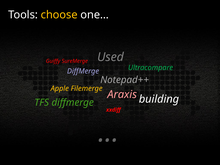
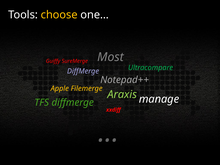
Used: Used -> Most
Araxis colour: pink -> light green
building: building -> manage
